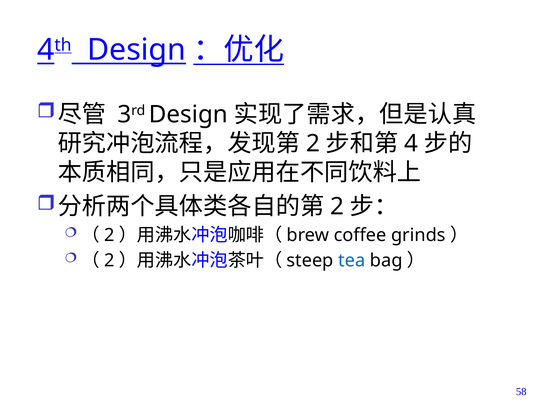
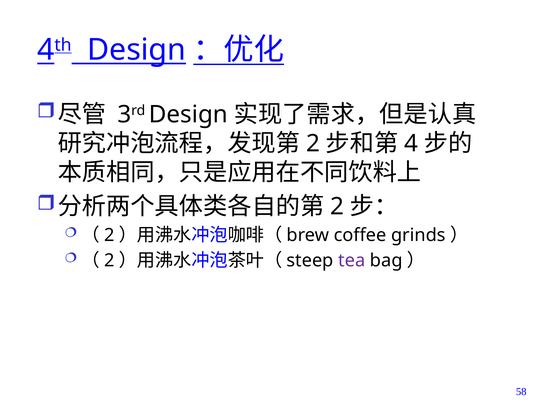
tea colour: blue -> purple
